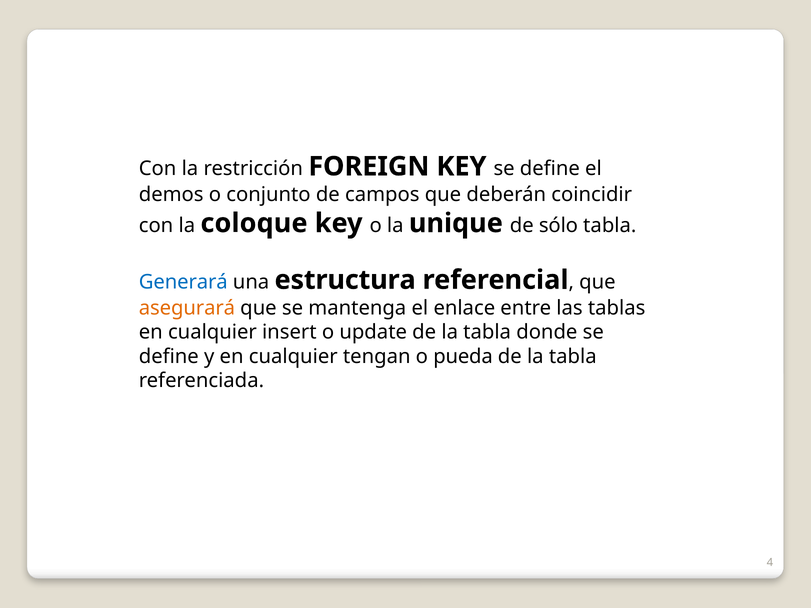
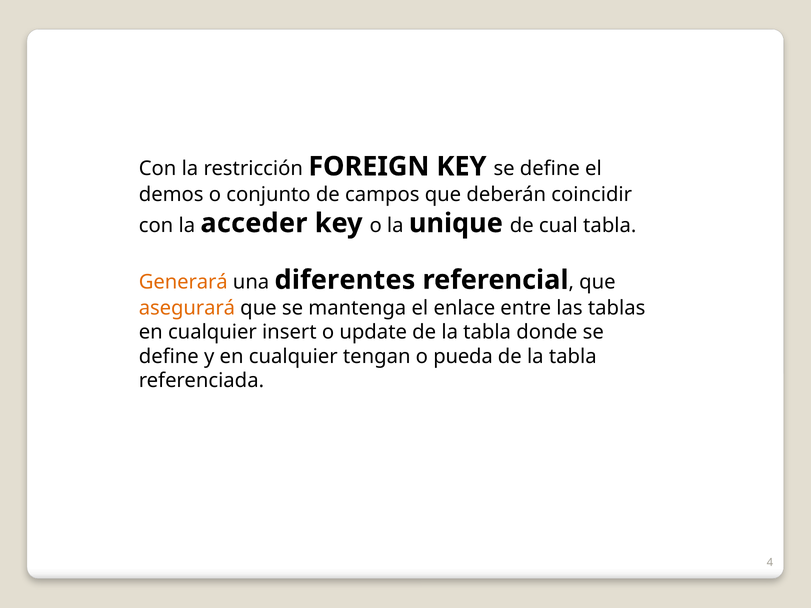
coloque: coloque -> acceder
sólo: sólo -> cual
Generará colour: blue -> orange
estructura: estructura -> diferentes
